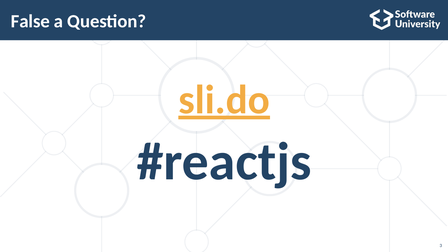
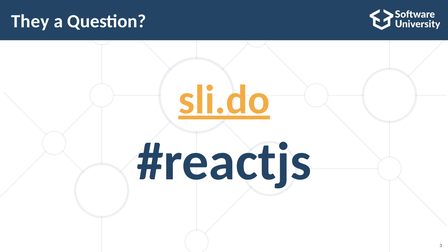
False: False -> They
